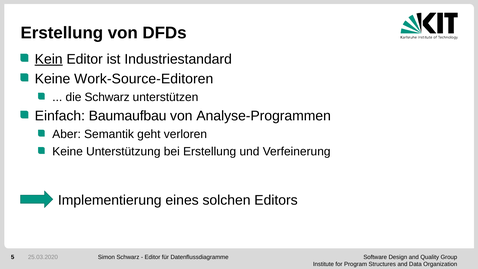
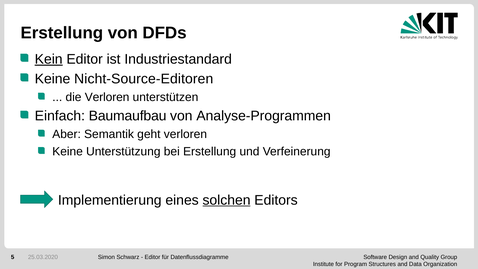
Work-Source-Editoren: Work-Source-Editoren -> Nicht-Source-Editoren
die Schwarz: Schwarz -> Verloren
solchen underline: none -> present
